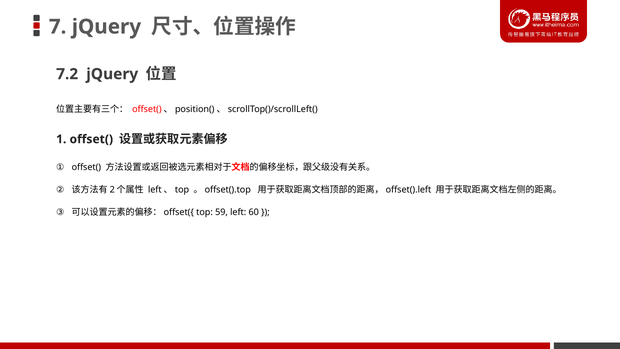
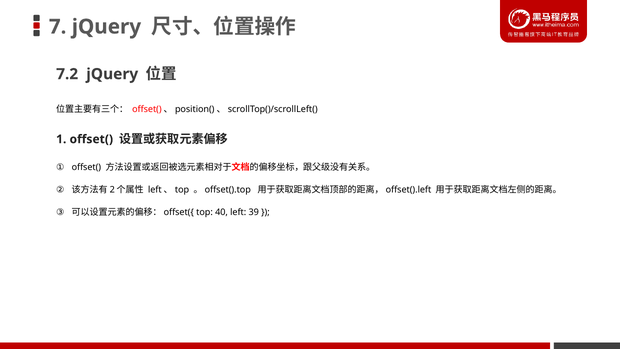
59: 59 -> 40
60: 60 -> 39
